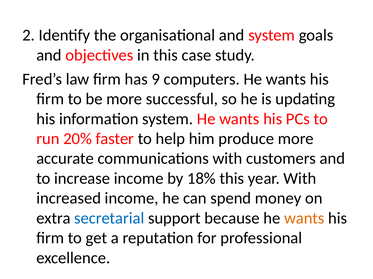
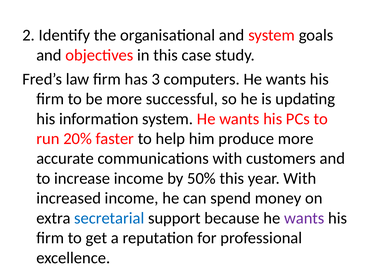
9: 9 -> 3
18%: 18% -> 50%
wants at (304, 219) colour: orange -> purple
